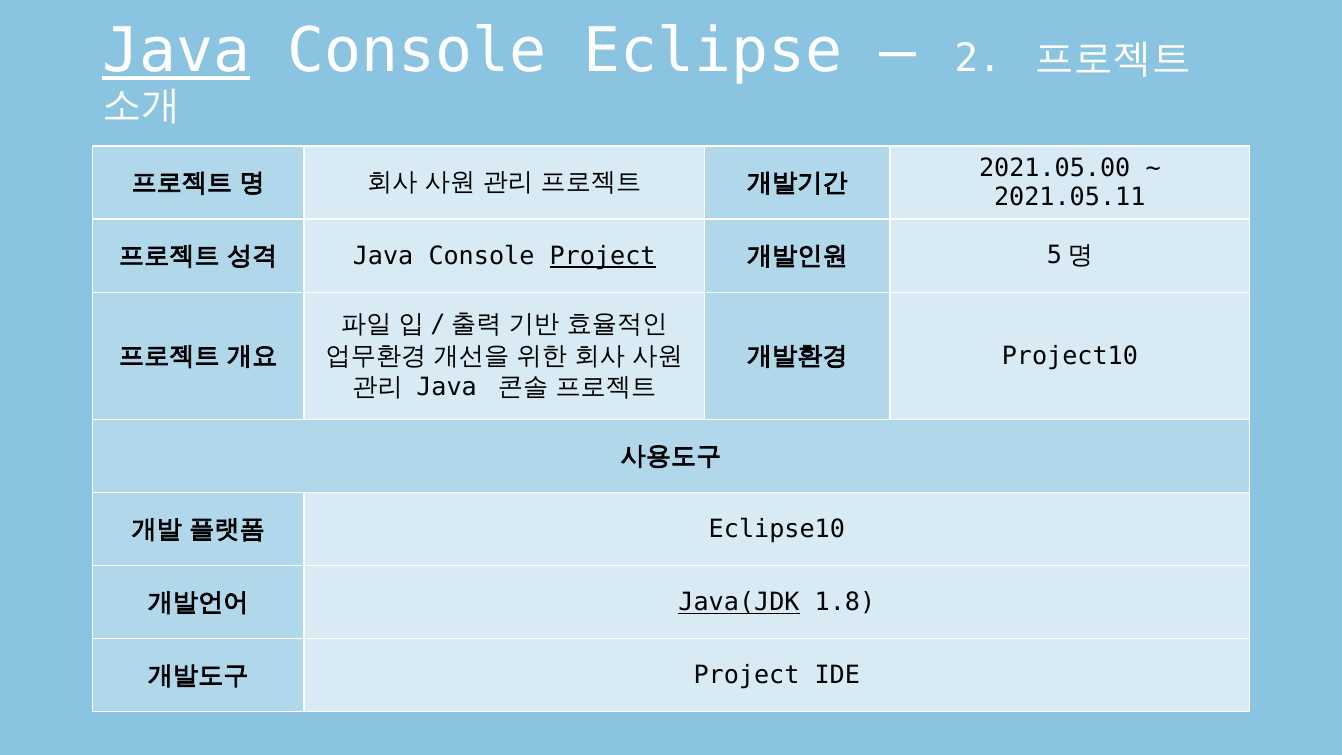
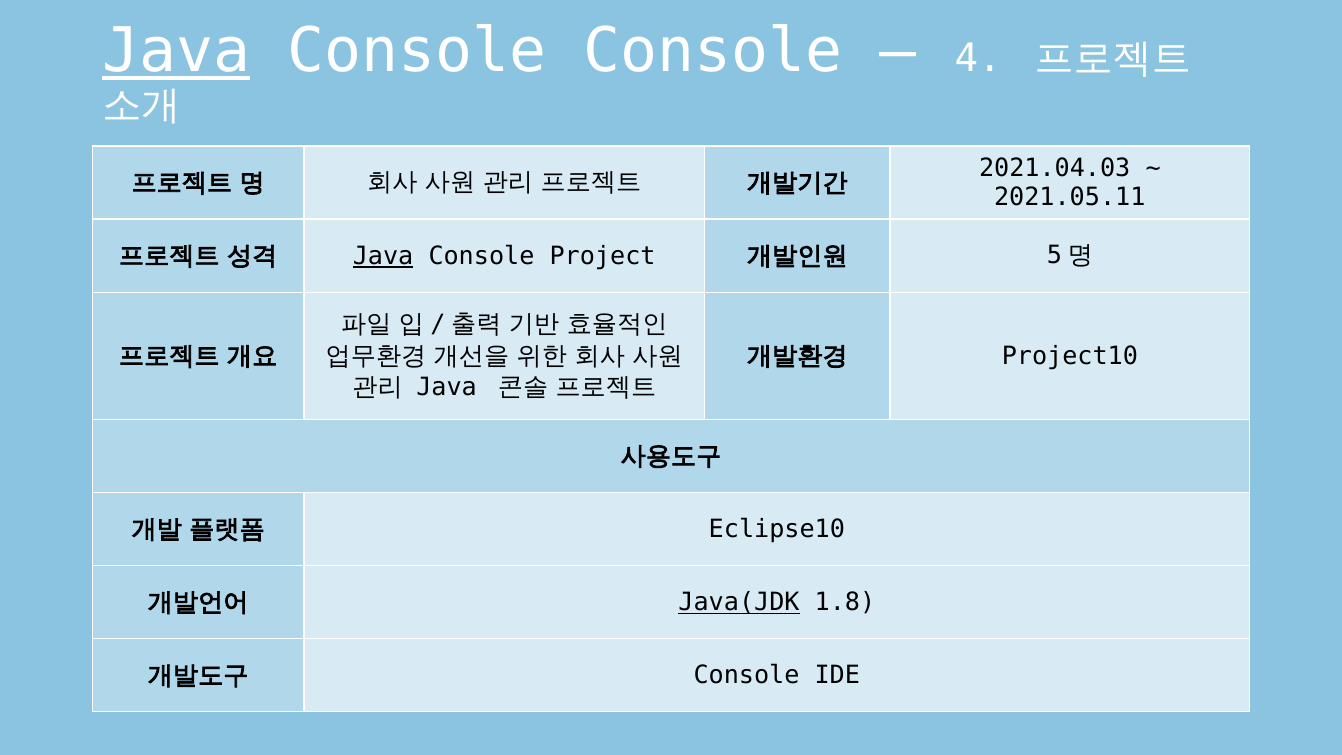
Console Eclipse: Eclipse -> Console
2: 2 -> 4
2021.05.00: 2021.05.00 -> 2021.04.03
Java at (383, 256) underline: none -> present
Project at (603, 256) underline: present -> none
Project at (747, 676): Project -> Console
